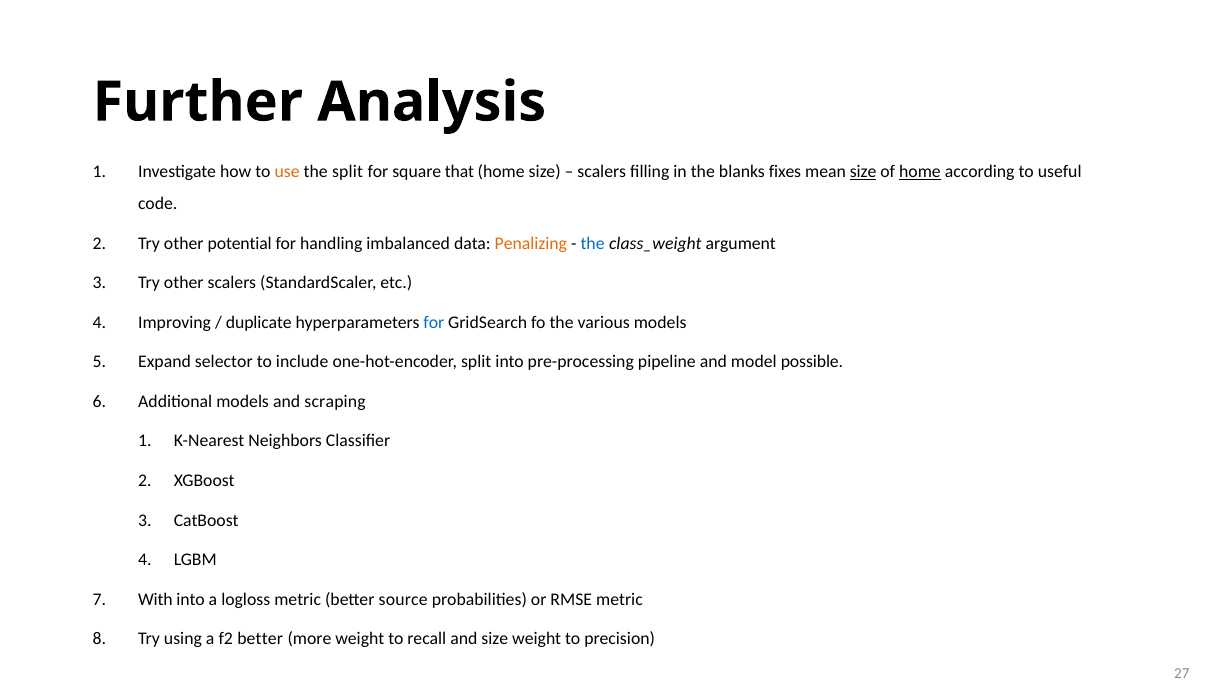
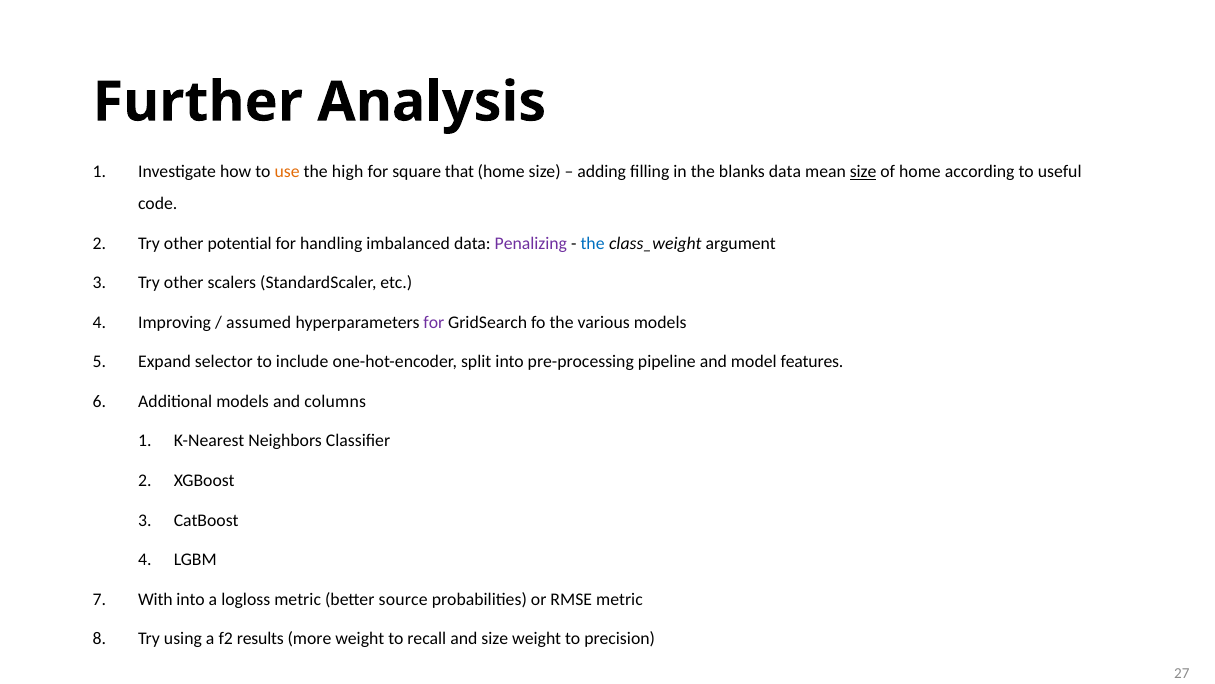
the split: split -> high
scalers at (602, 172): scalers -> adding
blanks fixes: fixes -> data
home at (920, 172) underline: present -> none
Penalizing colour: orange -> purple
duplicate: duplicate -> assumed
for at (434, 322) colour: blue -> purple
possible: possible -> features
scraping: scraping -> columns
f2 better: better -> results
